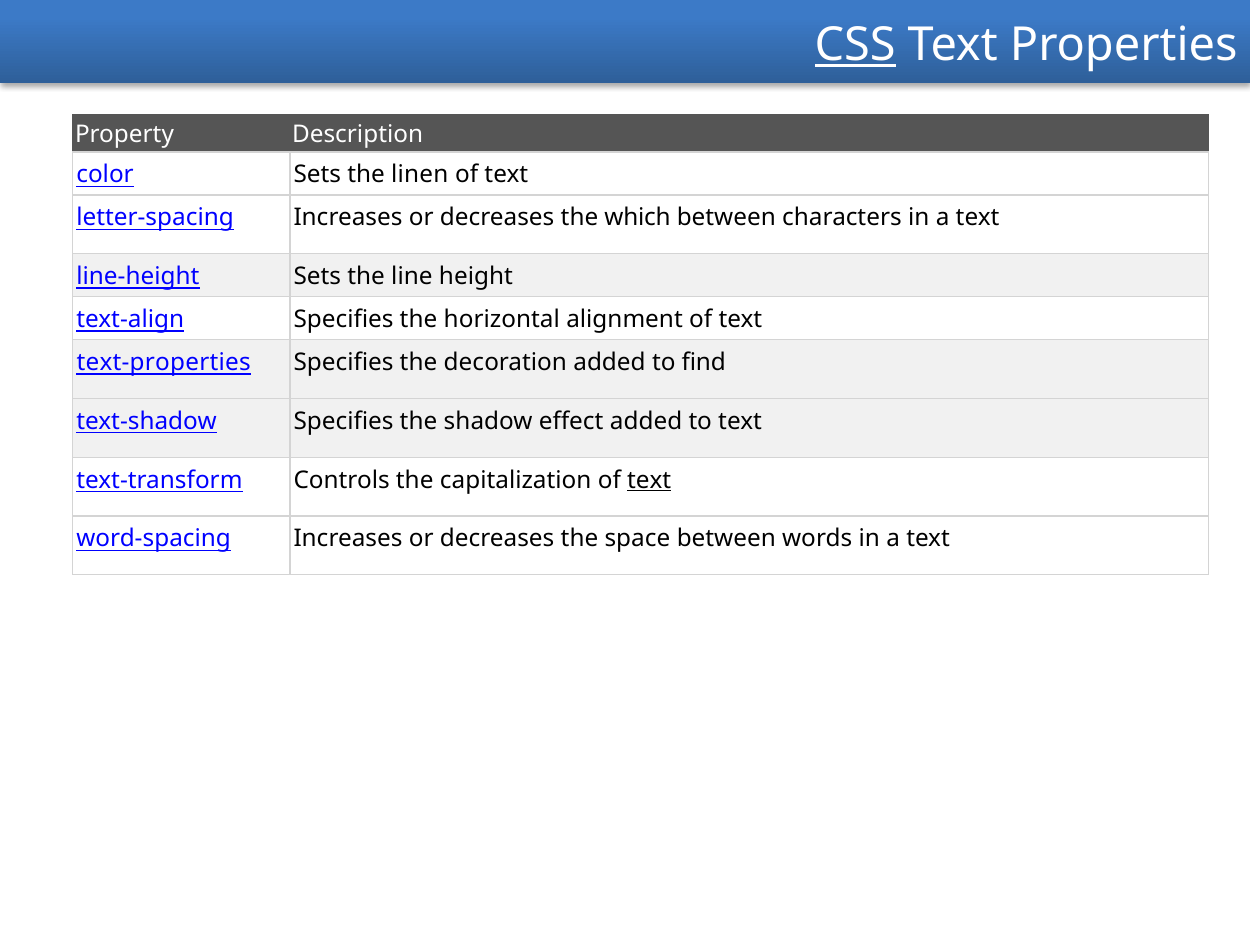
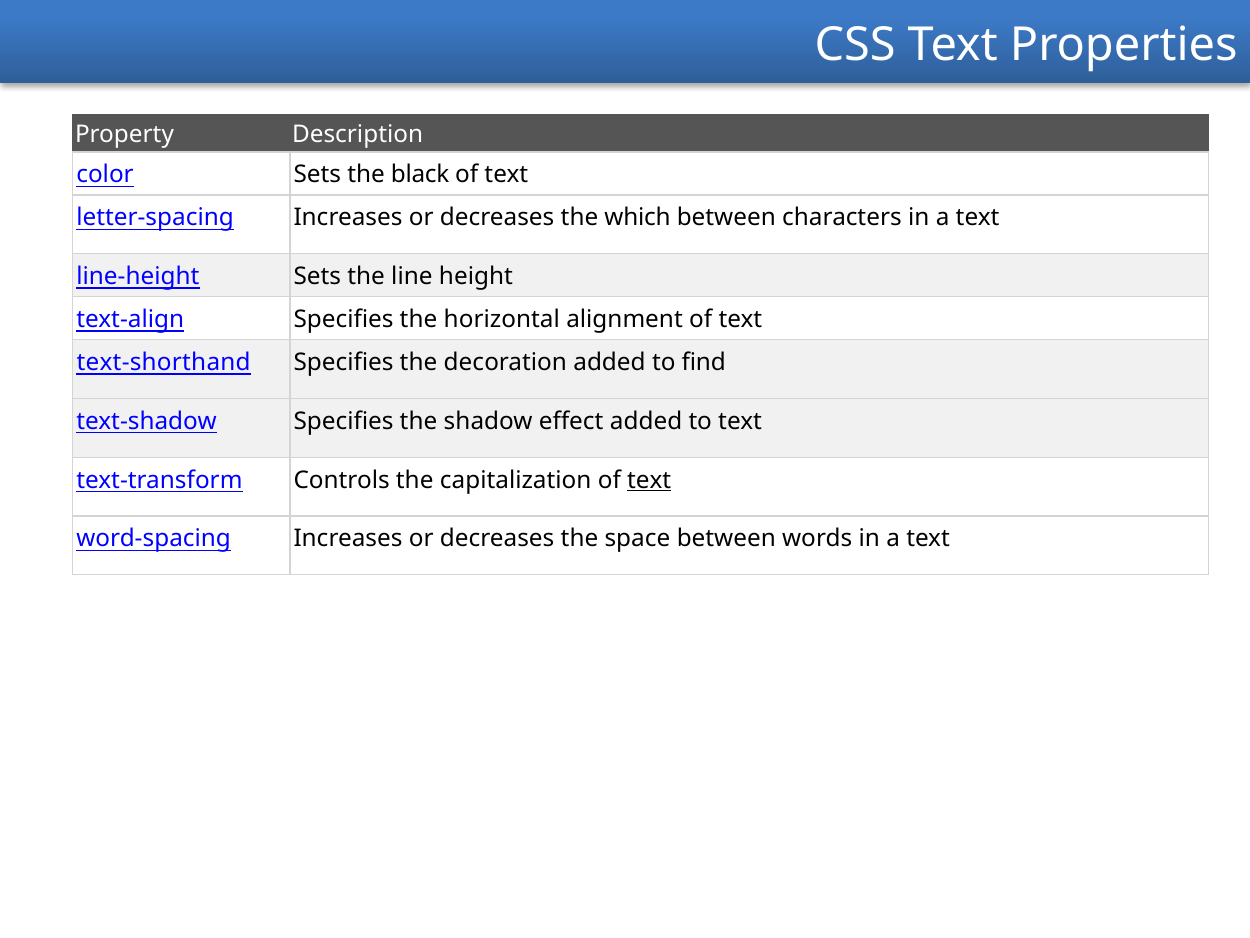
CSS underline: present -> none
linen: linen -> black
text-properties: text-properties -> text-shorthand
